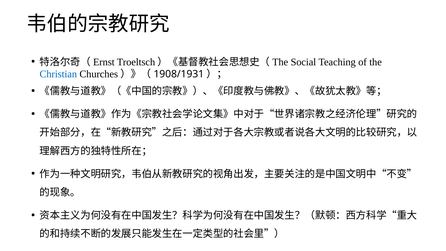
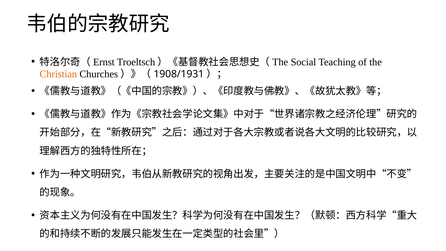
Christian colour: blue -> orange
